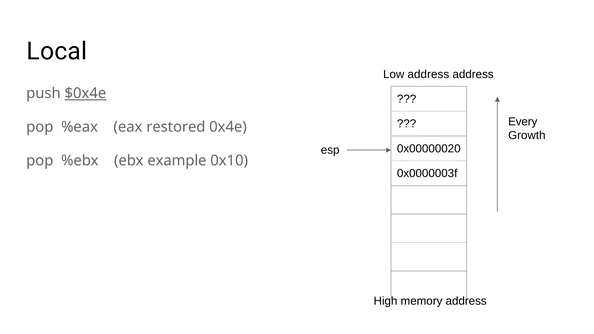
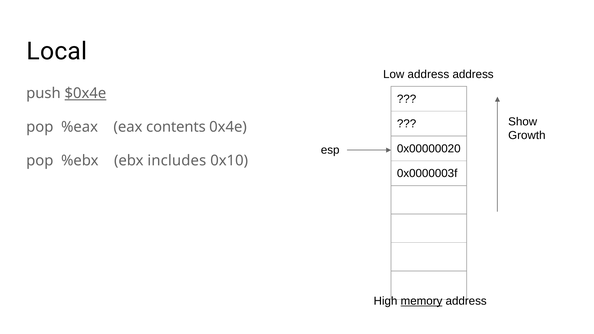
Every: Every -> Show
restored: restored -> contents
example: example -> includes
memory underline: none -> present
